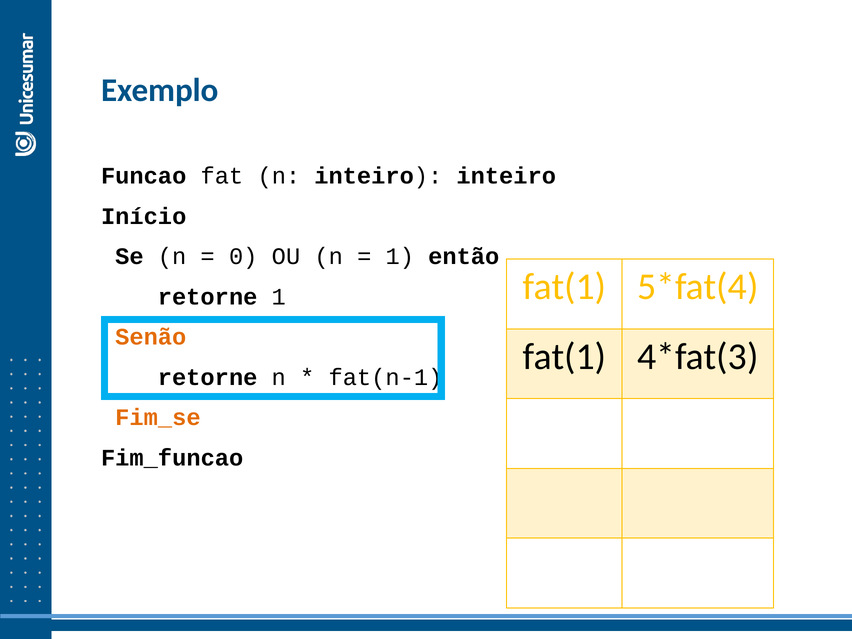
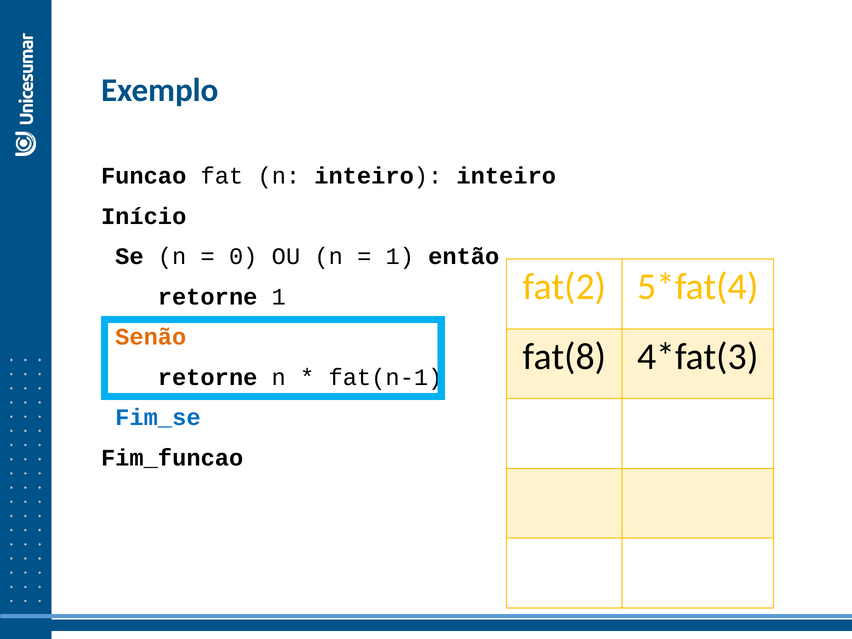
fat(1 at (564, 287): fat(1 -> fat(2
fat(1 at (564, 357): fat(1 -> fat(8
Fim_se colour: orange -> blue
